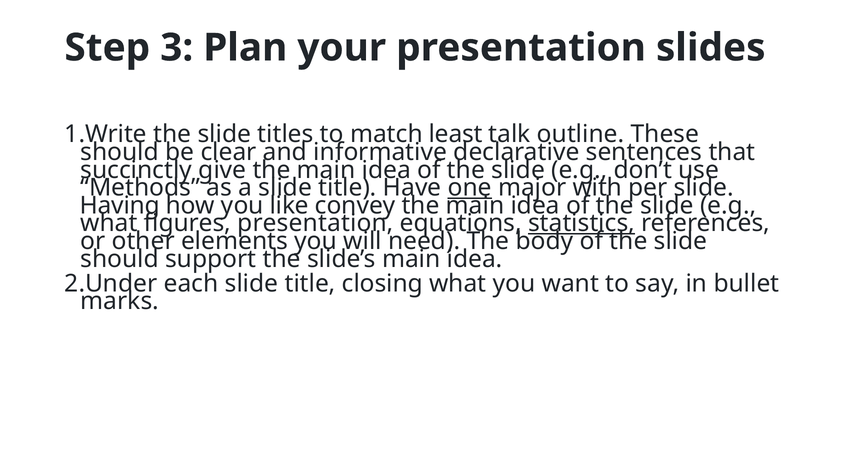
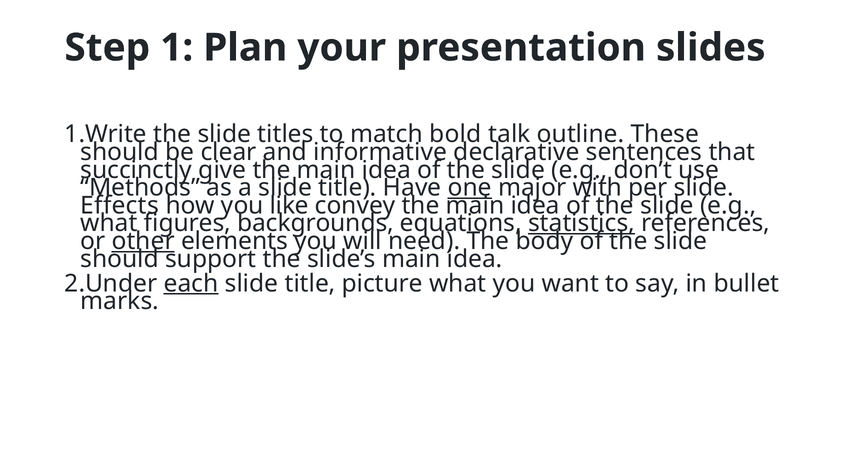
3: 3 -> 1
least: least -> bold
Having: Having -> Effects
figures presentation: presentation -> backgrounds
other underline: none -> present
each underline: none -> present
closing: closing -> picture
